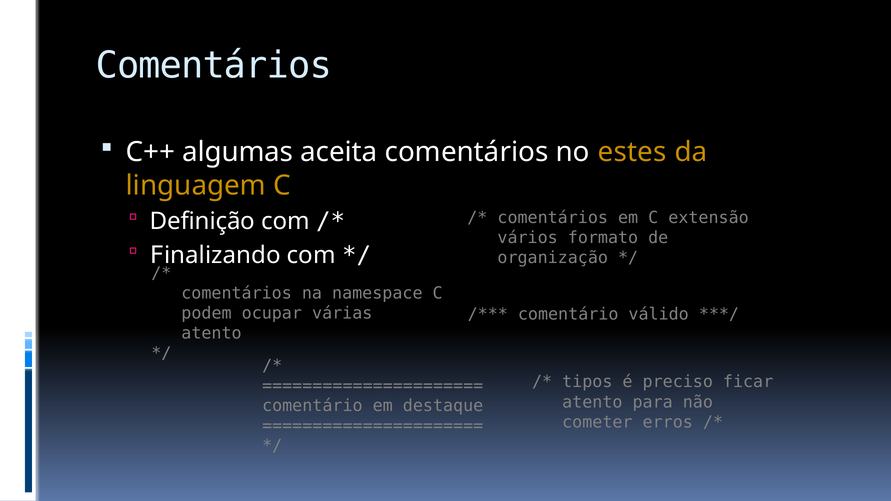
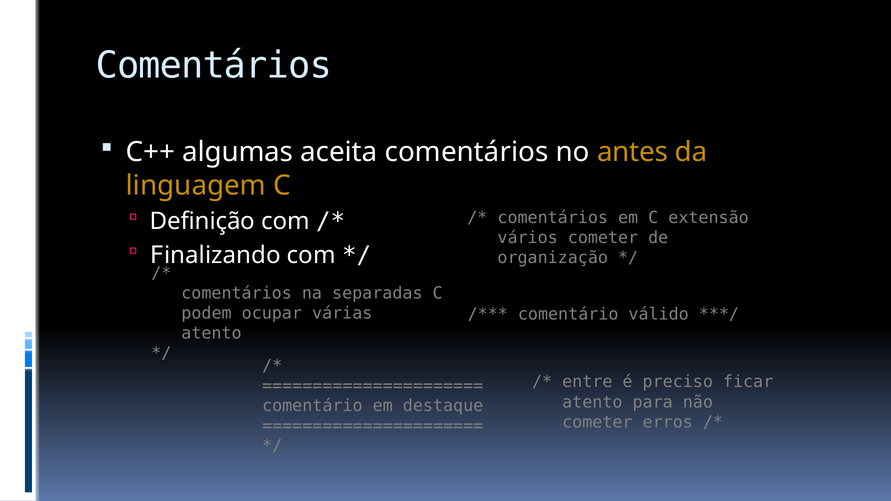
estes: estes -> antes
vários formato: formato -> cometer
namespace: namespace -> separadas
tipos: tipos -> entre
